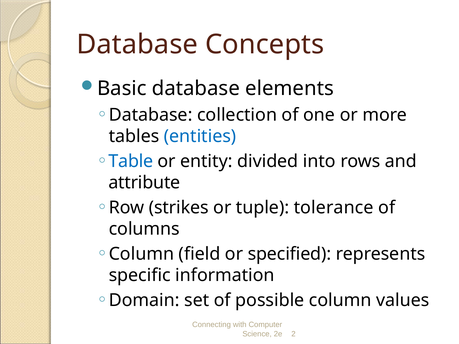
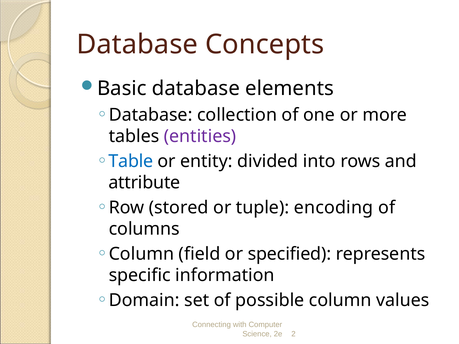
entities colour: blue -> purple
strikes: strikes -> stored
tolerance: tolerance -> encoding
